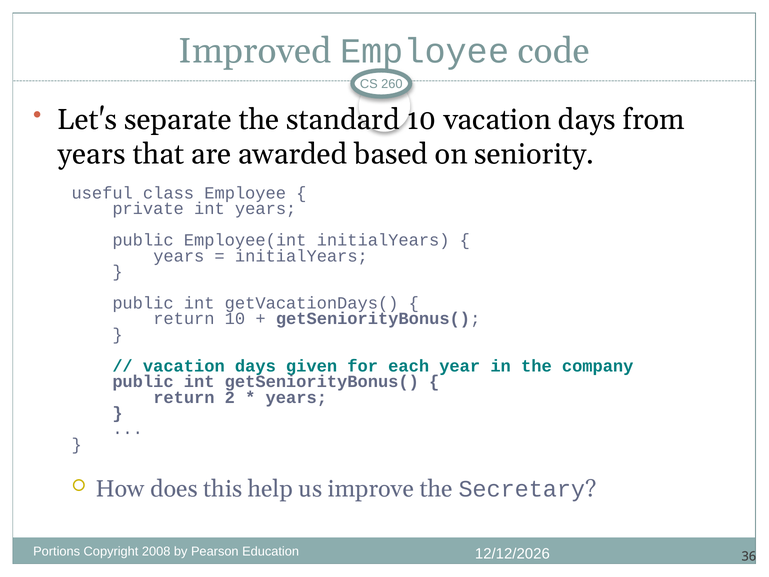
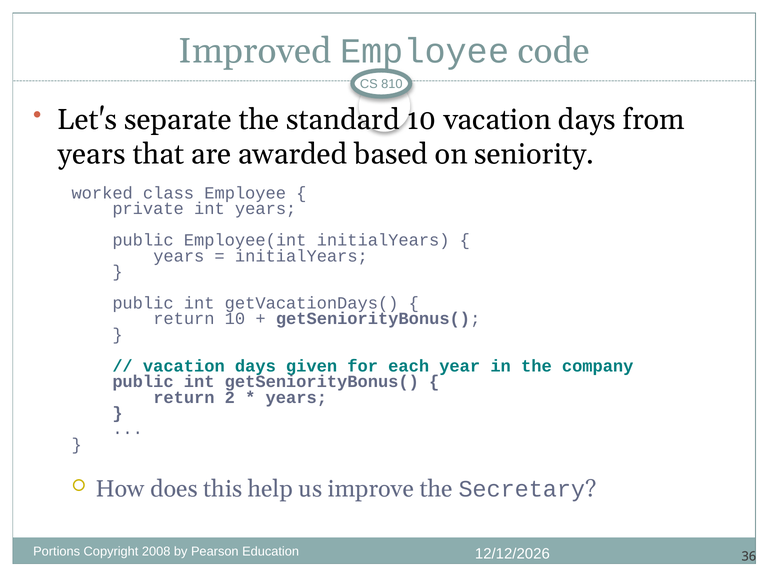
260: 260 -> 810
useful: useful -> worked
